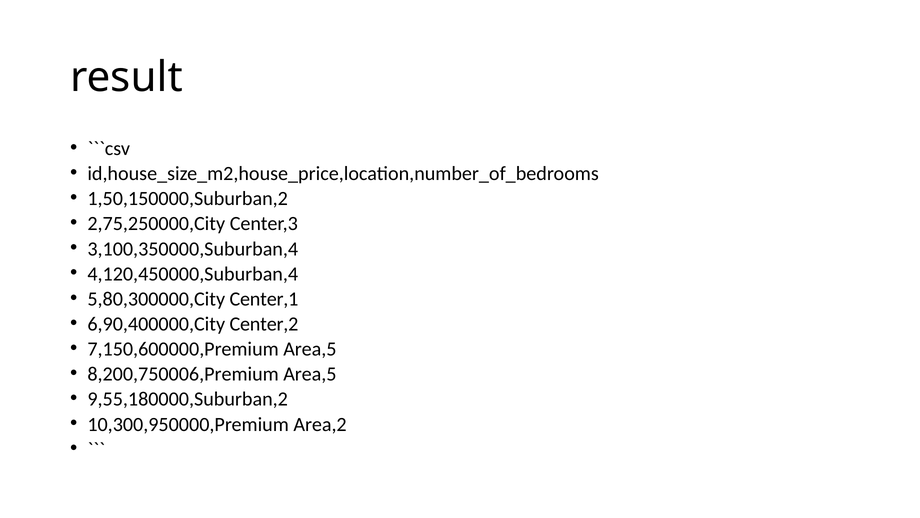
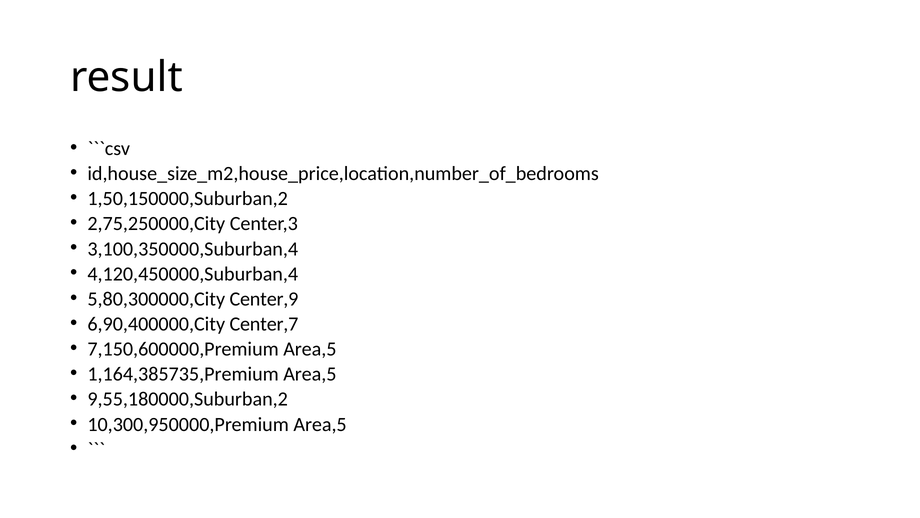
Center,1: Center,1 -> Center,9
Center,2: Center,2 -> Center,7
8,200,750006,Premium: 8,200,750006,Premium -> 1,164,385735,Premium
10,300,950000,Premium Area,2: Area,2 -> Area,5
